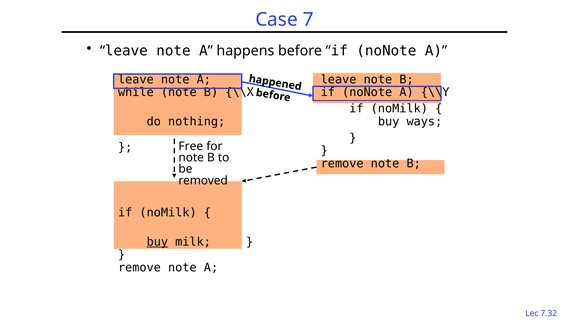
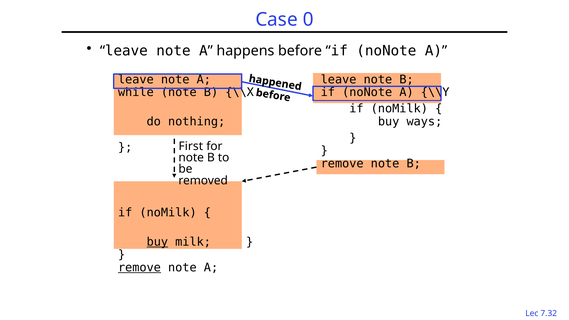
7: 7 -> 0
Free: Free -> First
remove at (139, 268) underline: none -> present
